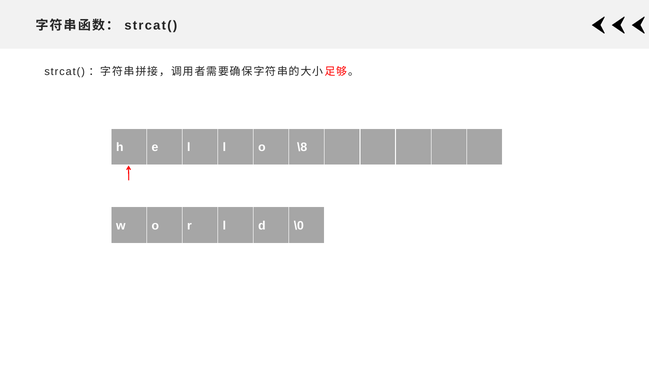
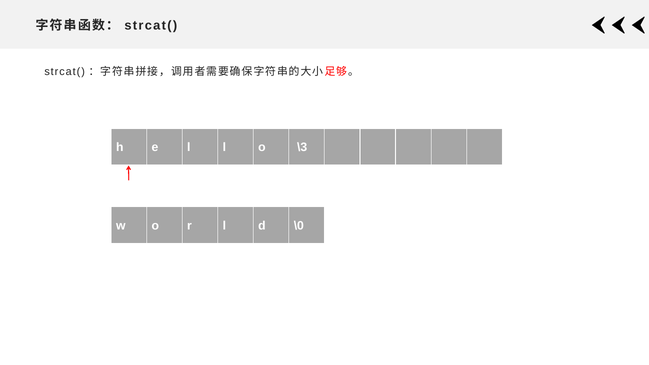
\8: \8 -> \3
